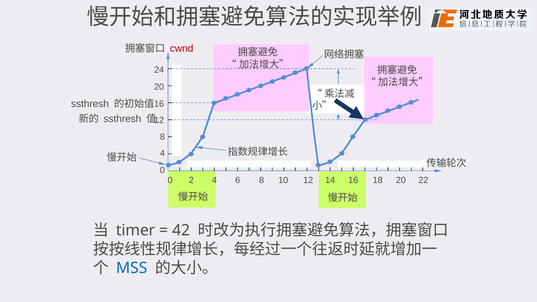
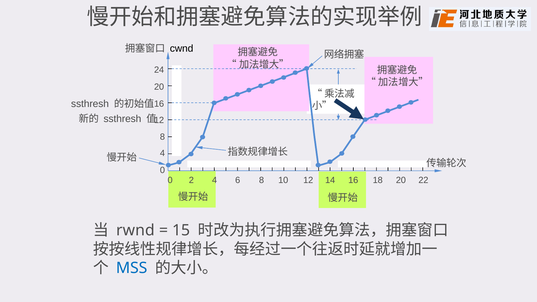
cwnd colour: red -> black
timer: timer -> rwnd
42: 42 -> 15
